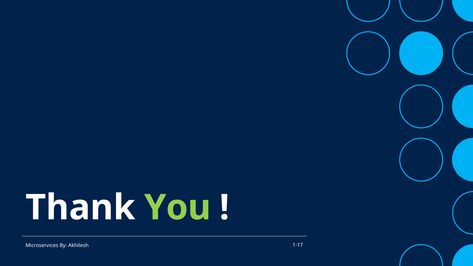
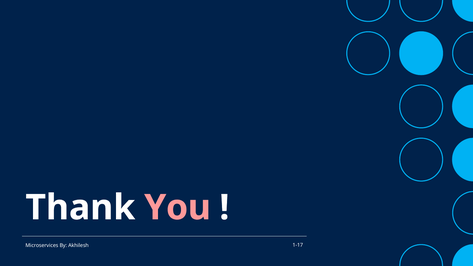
You colour: light green -> pink
